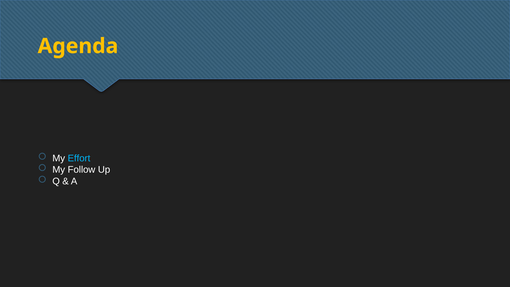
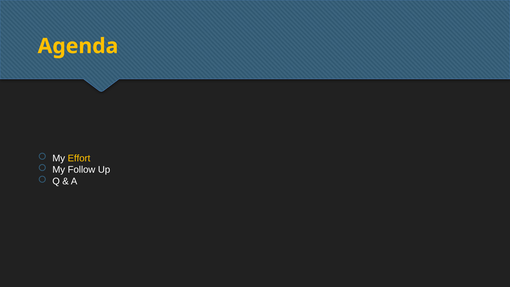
Effort colour: light blue -> yellow
